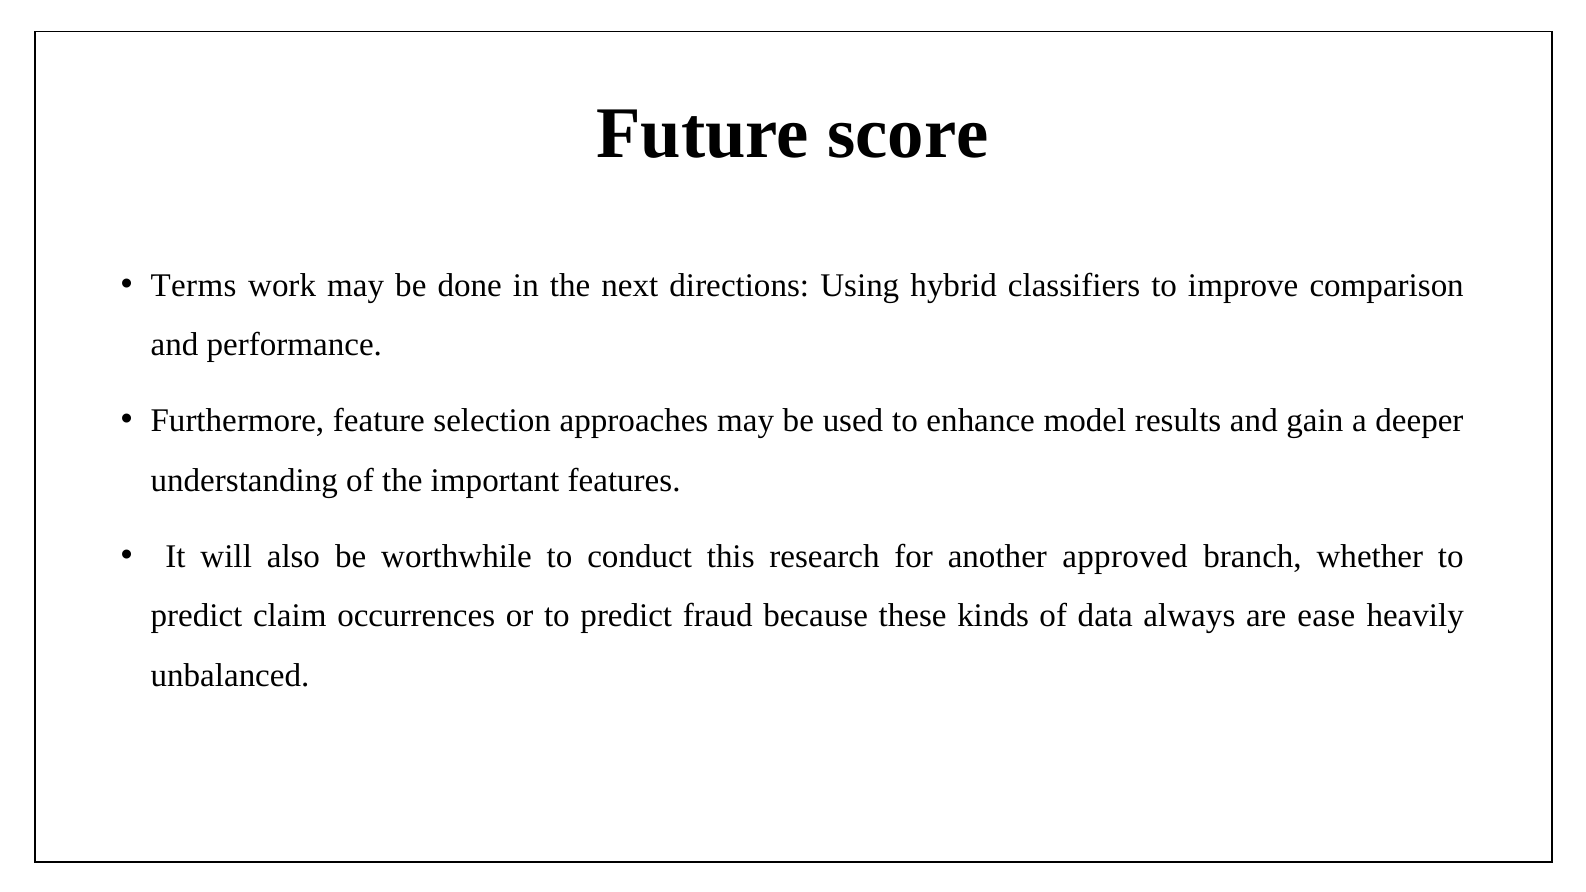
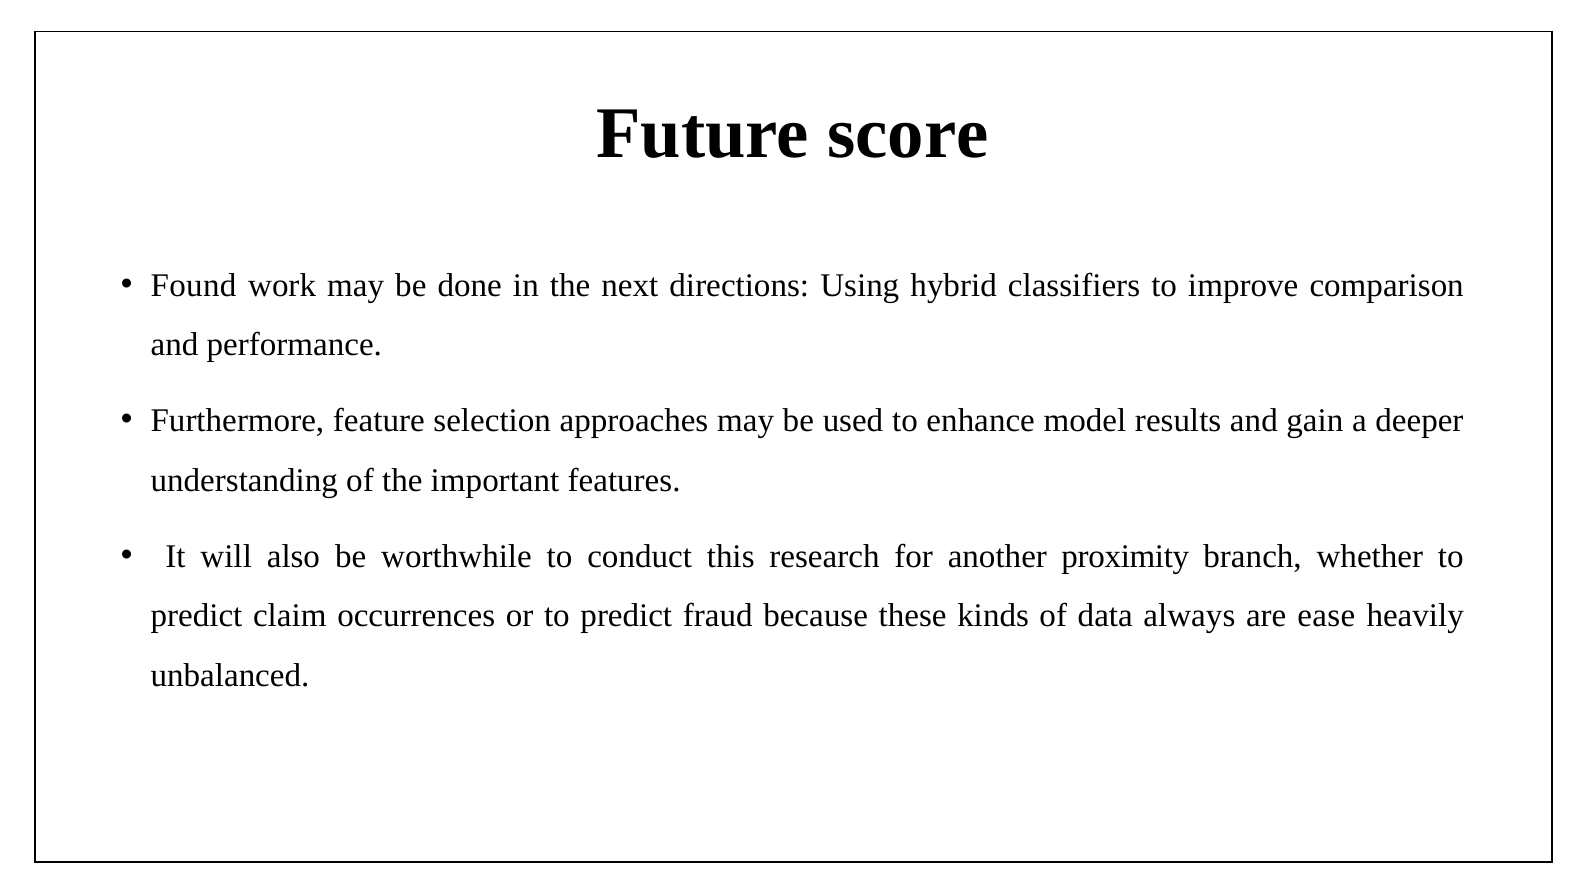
Terms: Terms -> Found
approved: approved -> proximity
